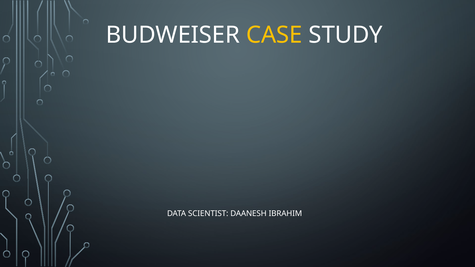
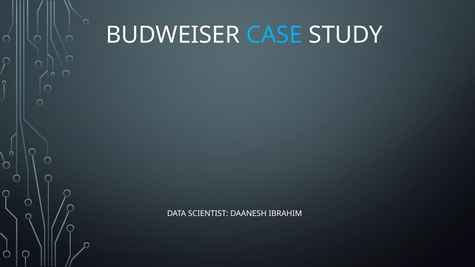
CASE colour: yellow -> light blue
